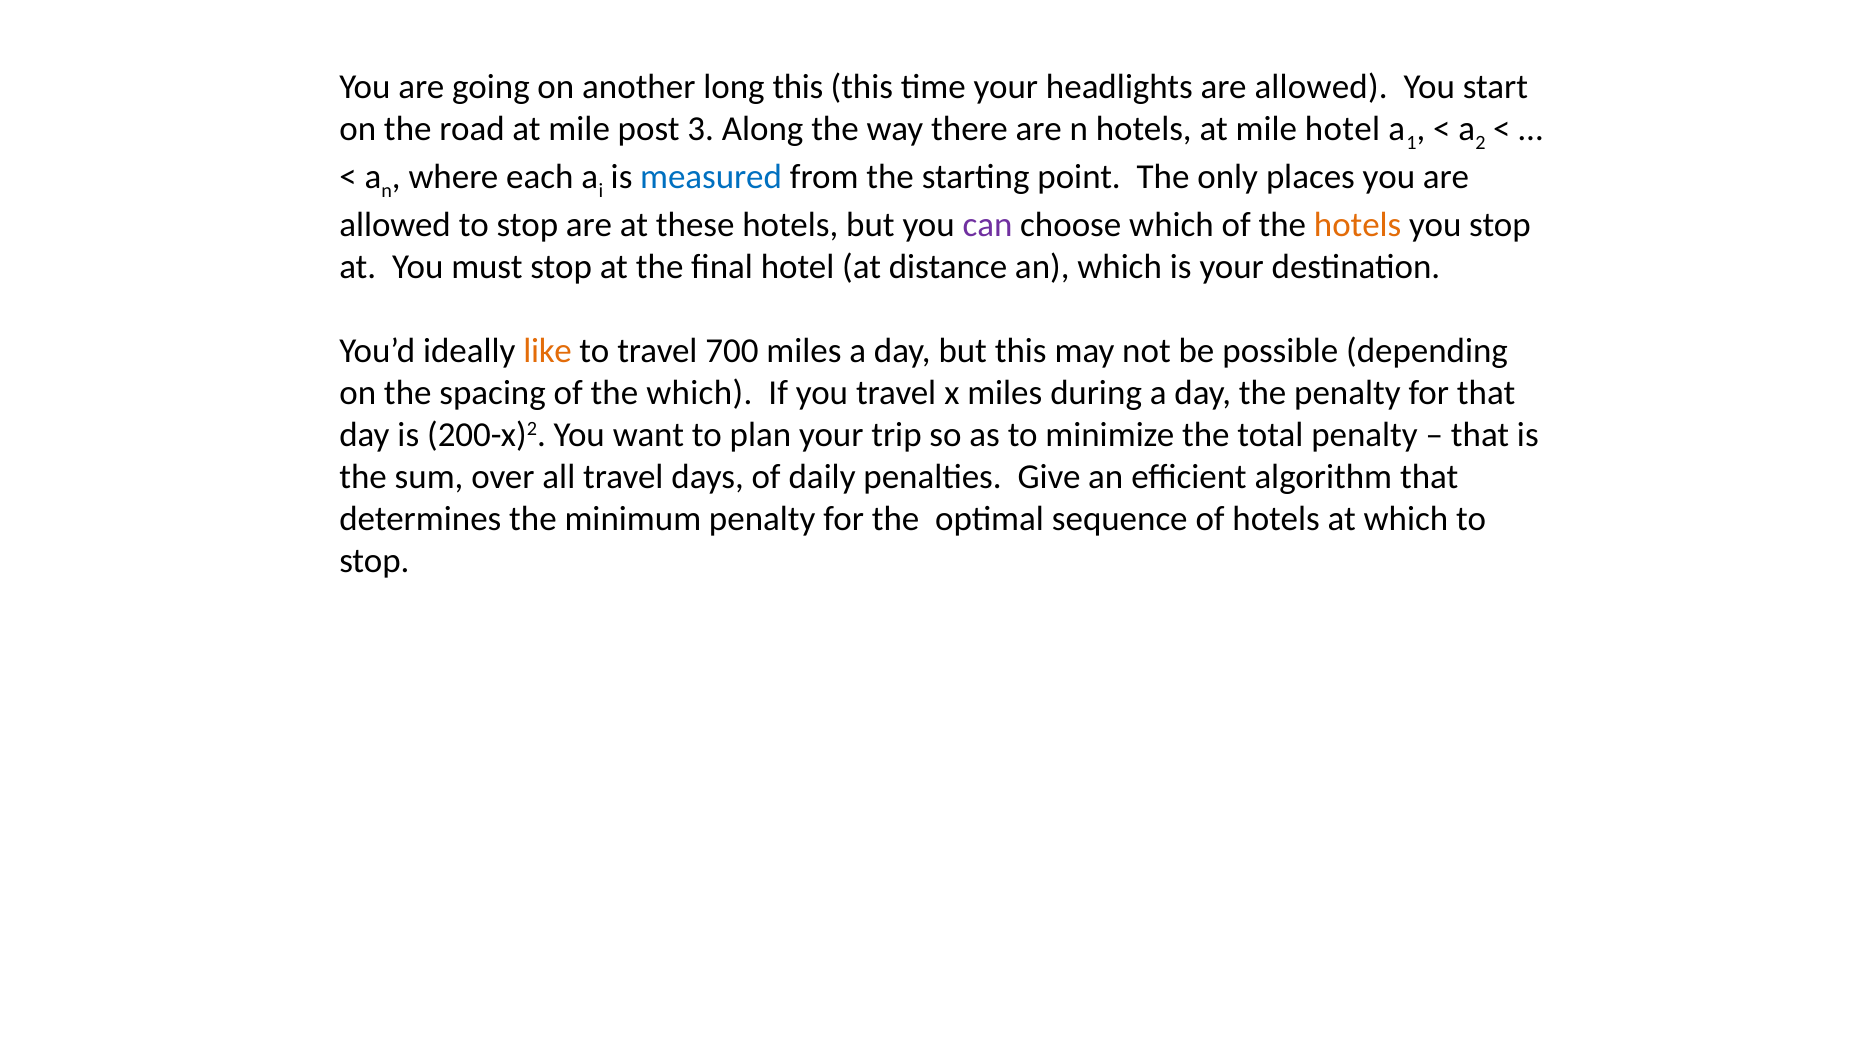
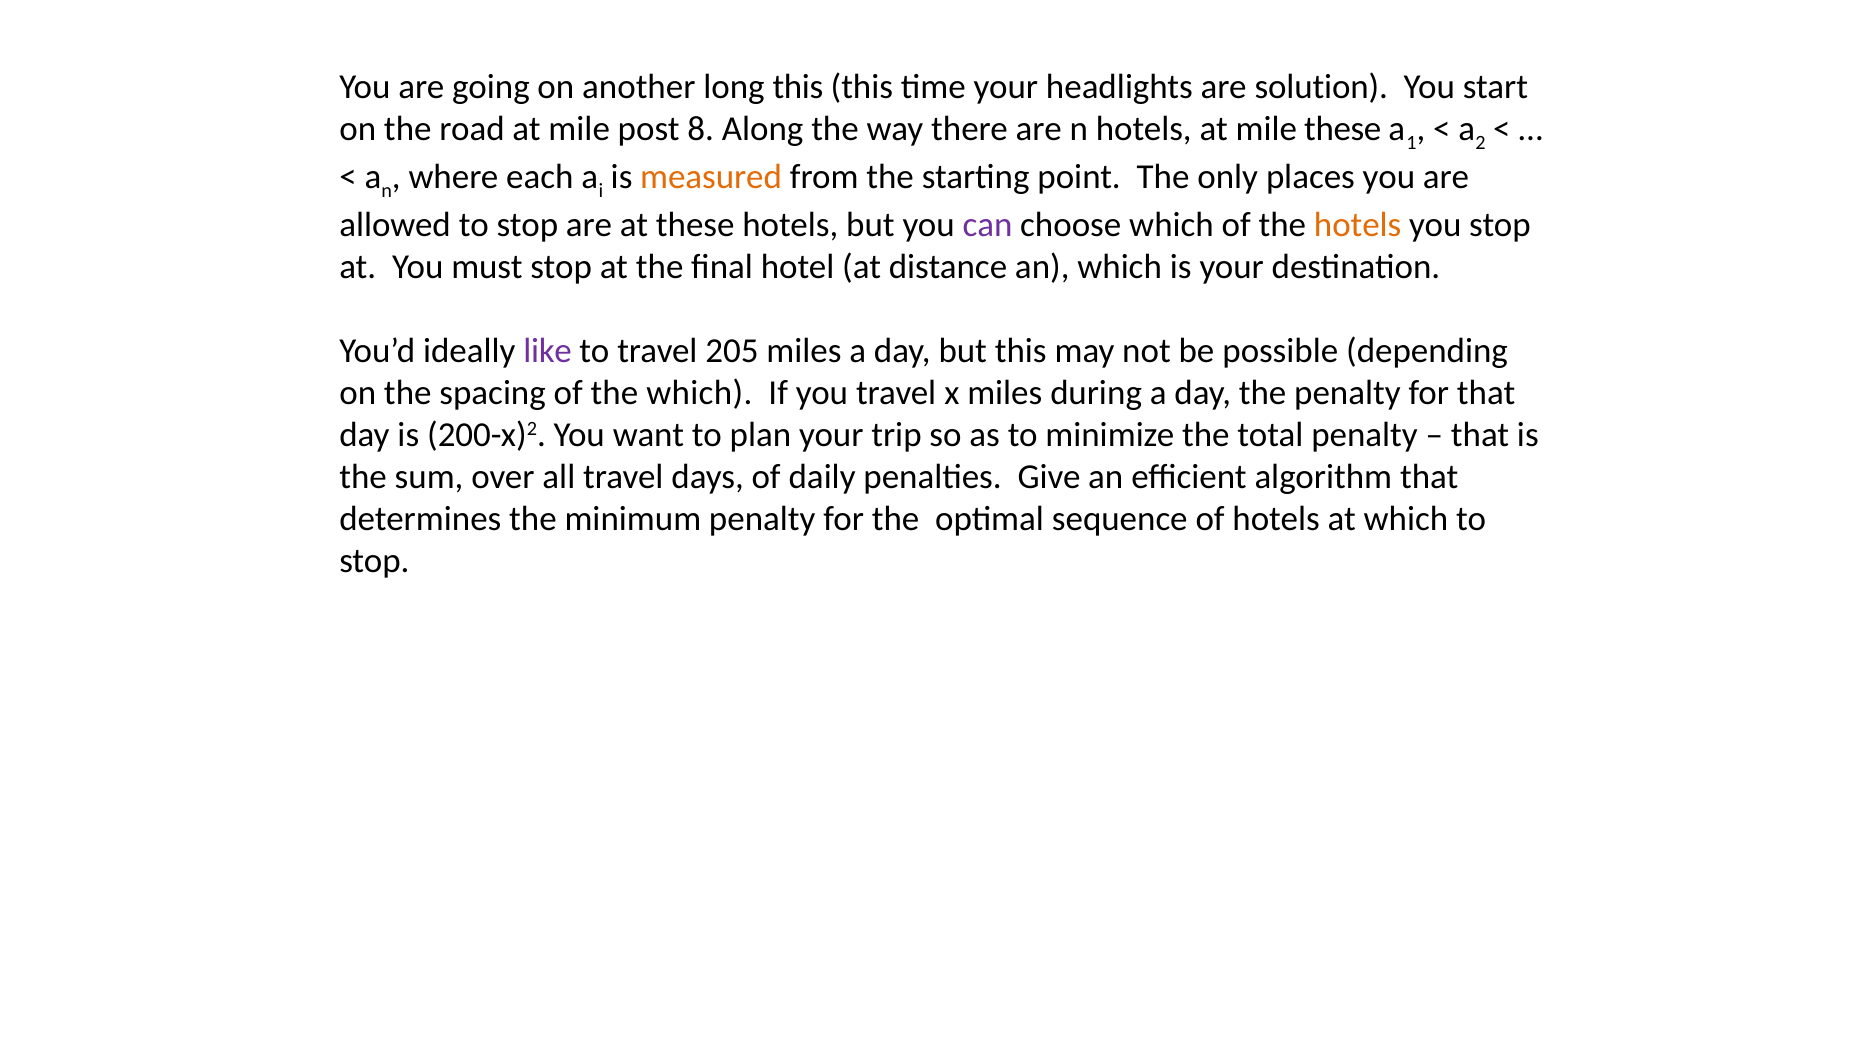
headlights are allowed: allowed -> solution
3: 3 -> 8
mile hotel: hotel -> these
measured colour: blue -> orange
like colour: orange -> purple
700: 700 -> 205
